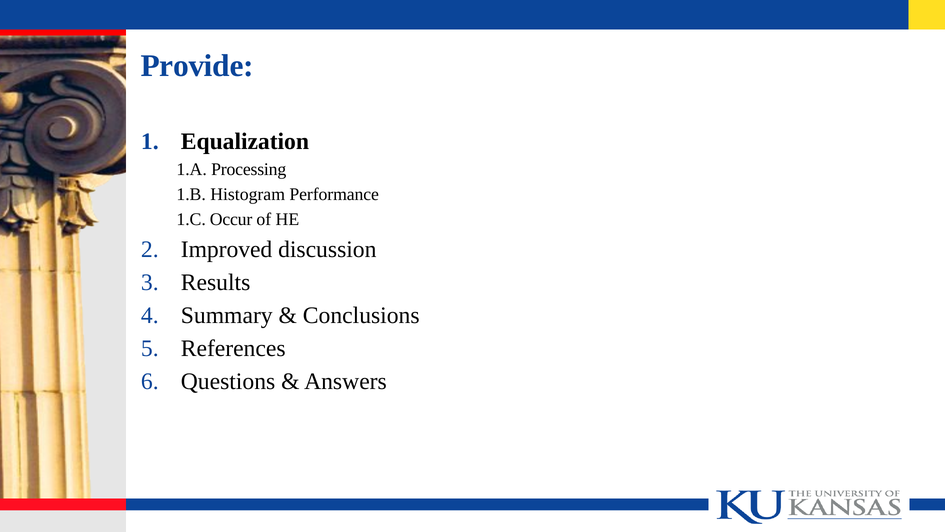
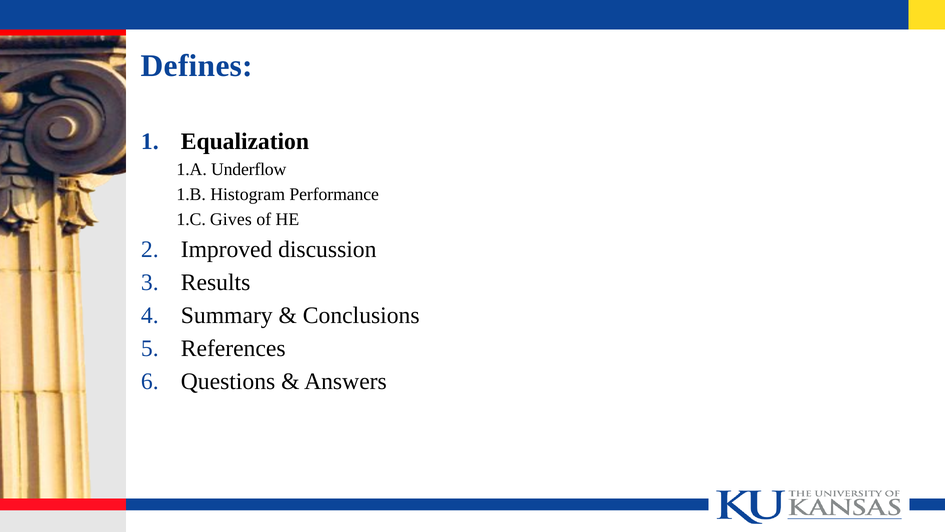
Provide: Provide -> Defines
Processing: Processing -> Underflow
Occur: Occur -> Gives
